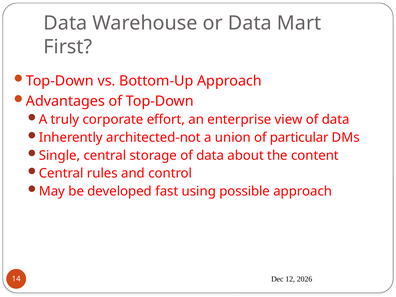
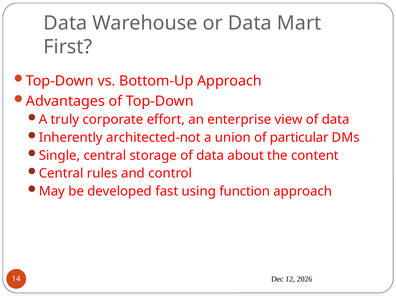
possible: possible -> function
